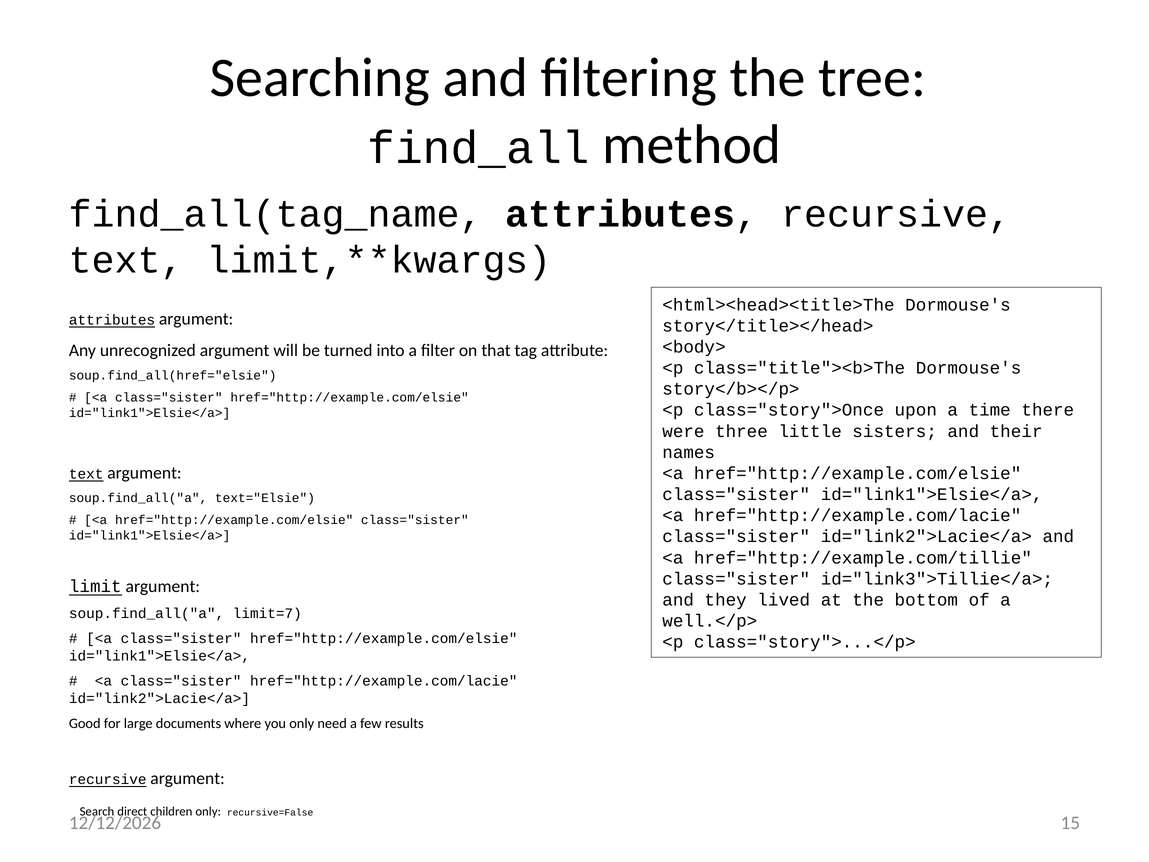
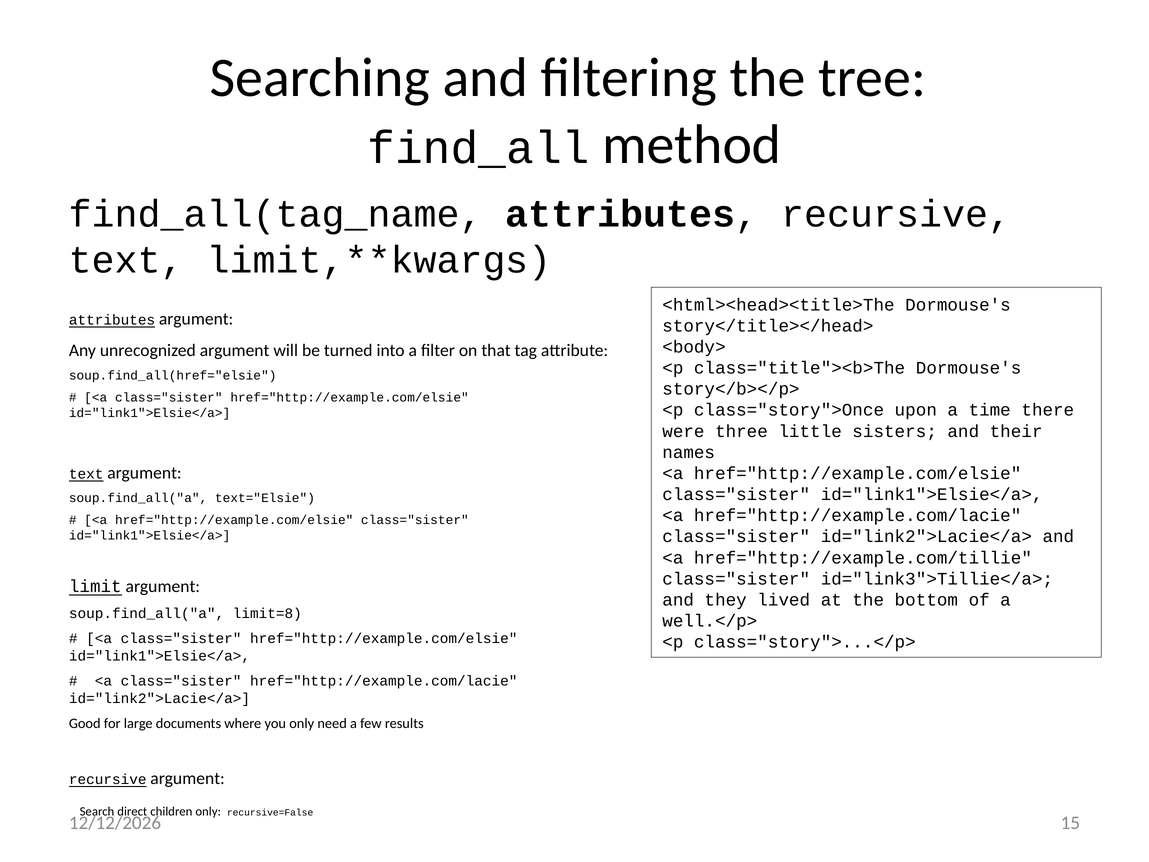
limit=7: limit=7 -> limit=8
